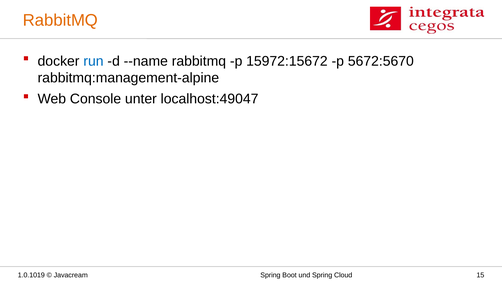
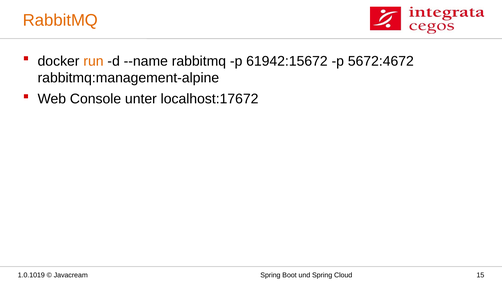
run colour: blue -> orange
15972:15672: 15972:15672 -> 61942:15672
5672:5670: 5672:5670 -> 5672:4672
localhost:49047: localhost:49047 -> localhost:17672
